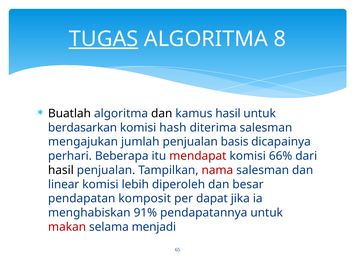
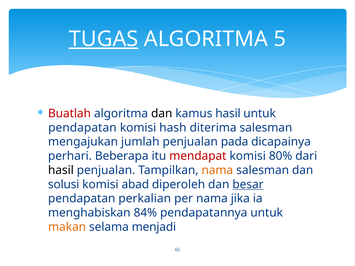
8: 8 -> 5
Buatlah colour: black -> red
berdasarkan at (83, 128): berdasarkan -> pendapatan
basis: basis -> pada
66%: 66% -> 80%
nama at (217, 170) colour: red -> orange
linear: linear -> solusi
lebih: lebih -> abad
besar underline: none -> present
komposit: komposit -> perkalian
per dapat: dapat -> nama
91%: 91% -> 84%
makan colour: red -> orange
